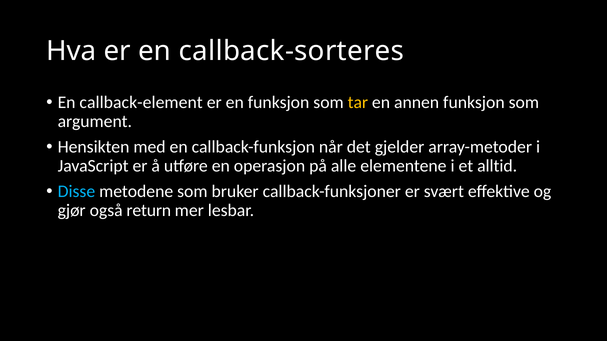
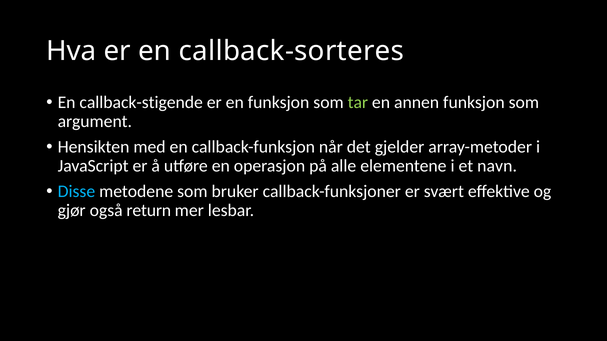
callback-element: callback-element -> callback-stigende
tar colour: yellow -> light green
alltid: alltid -> navn
